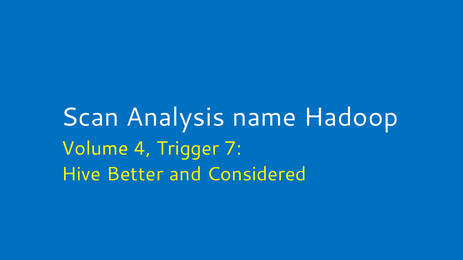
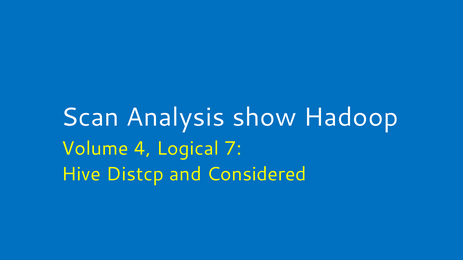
name: name -> show
Trigger: Trigger -> Logical
Better: Better -> Distcp
